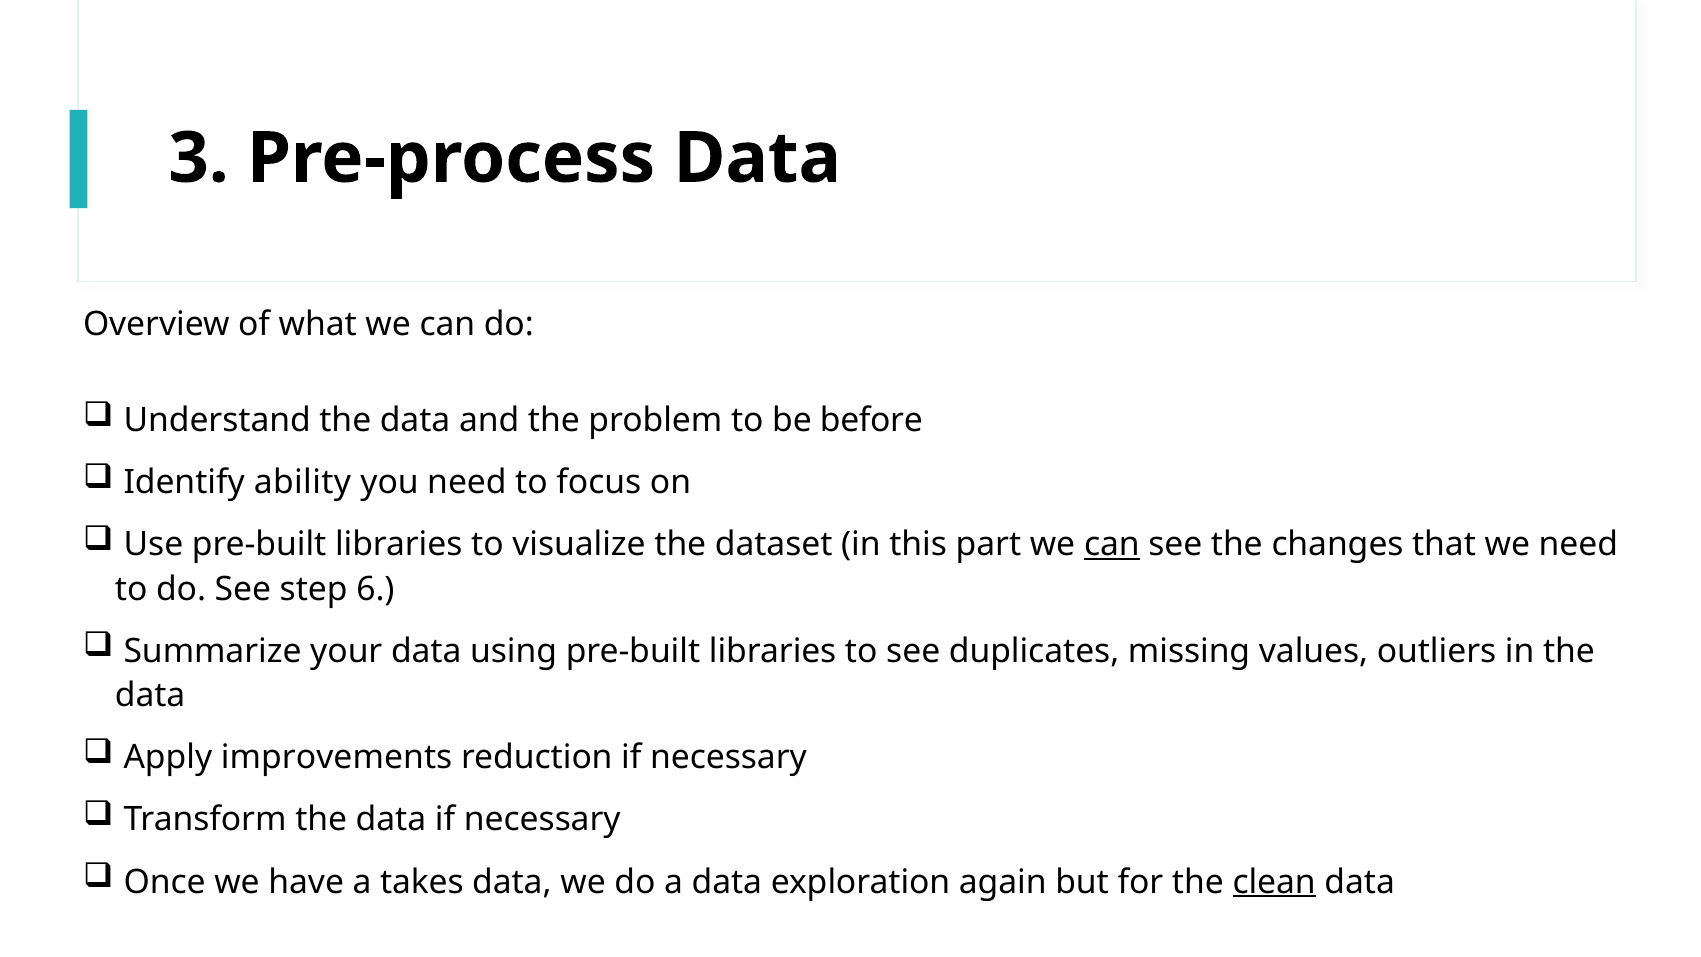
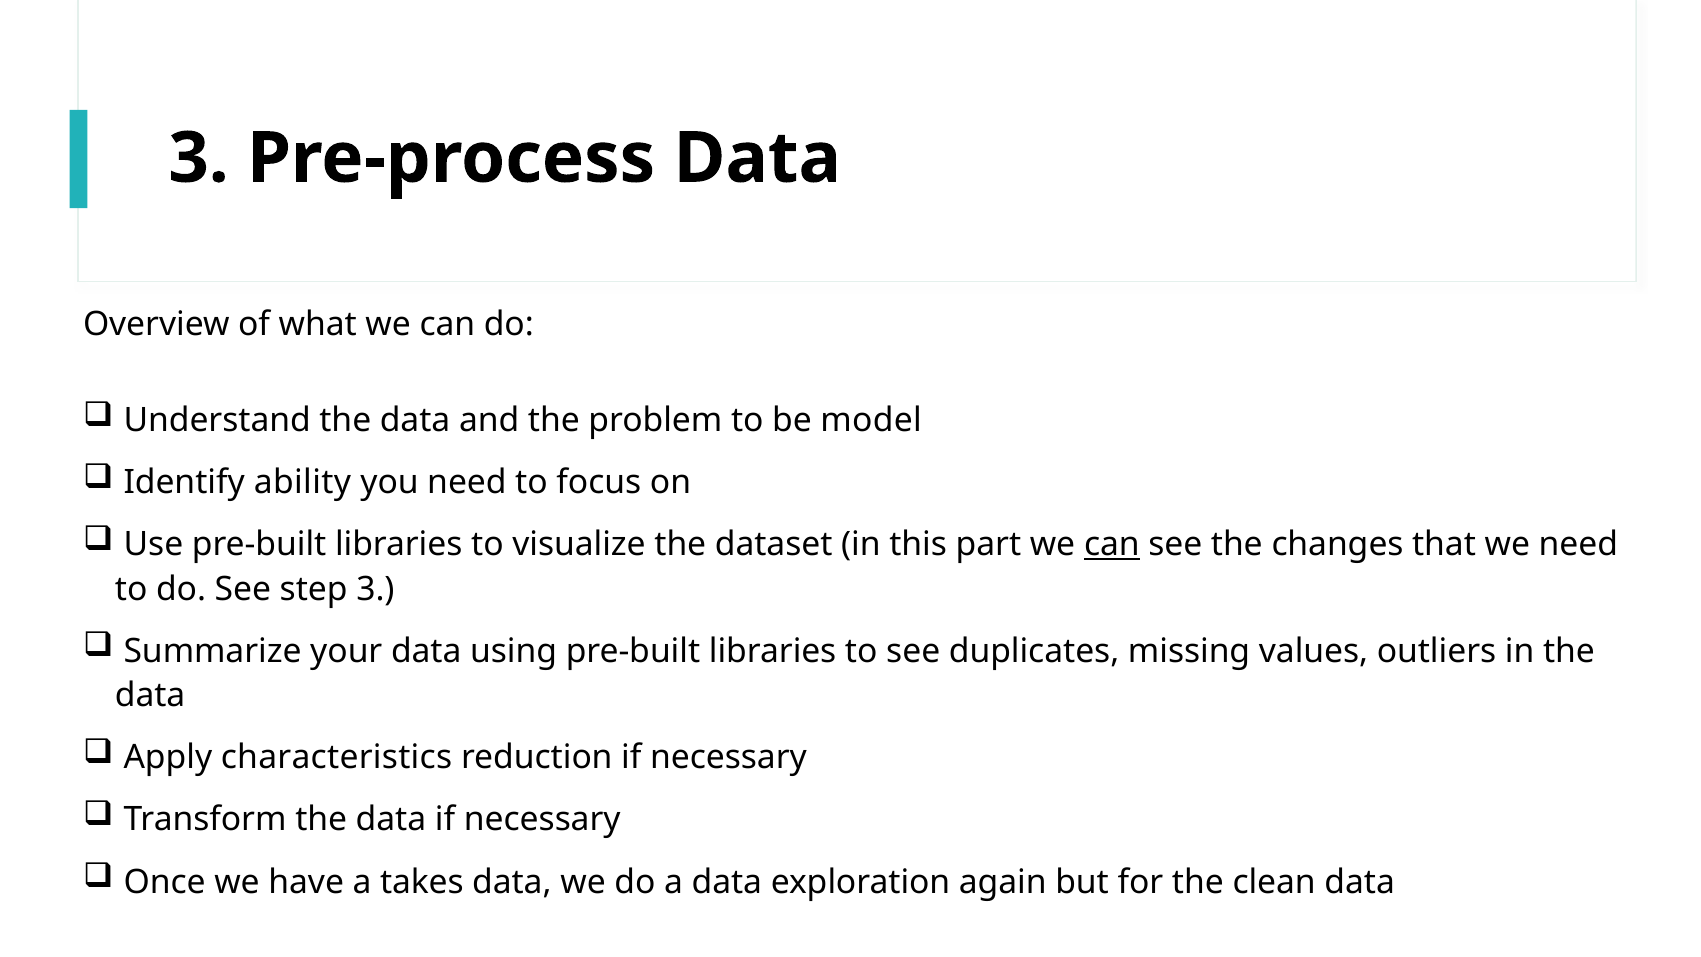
before: before -> model
step 6: 6 -> 3
improvements: improvements -> characteristics
clean underline: present -> none
